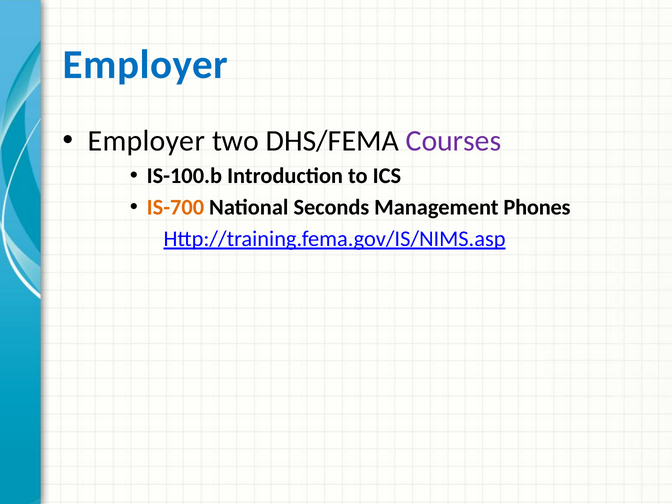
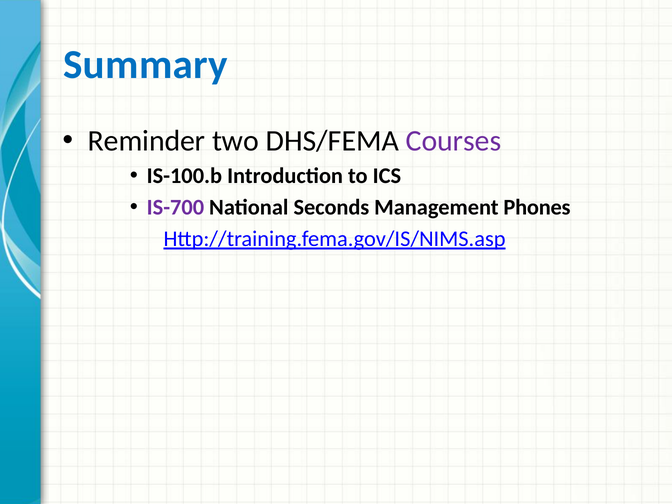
Employer at (145, 65): Employer -> Summary
Employer at (146, 141): Employer -> Reminder
IS-700 colour: orange -> purple
